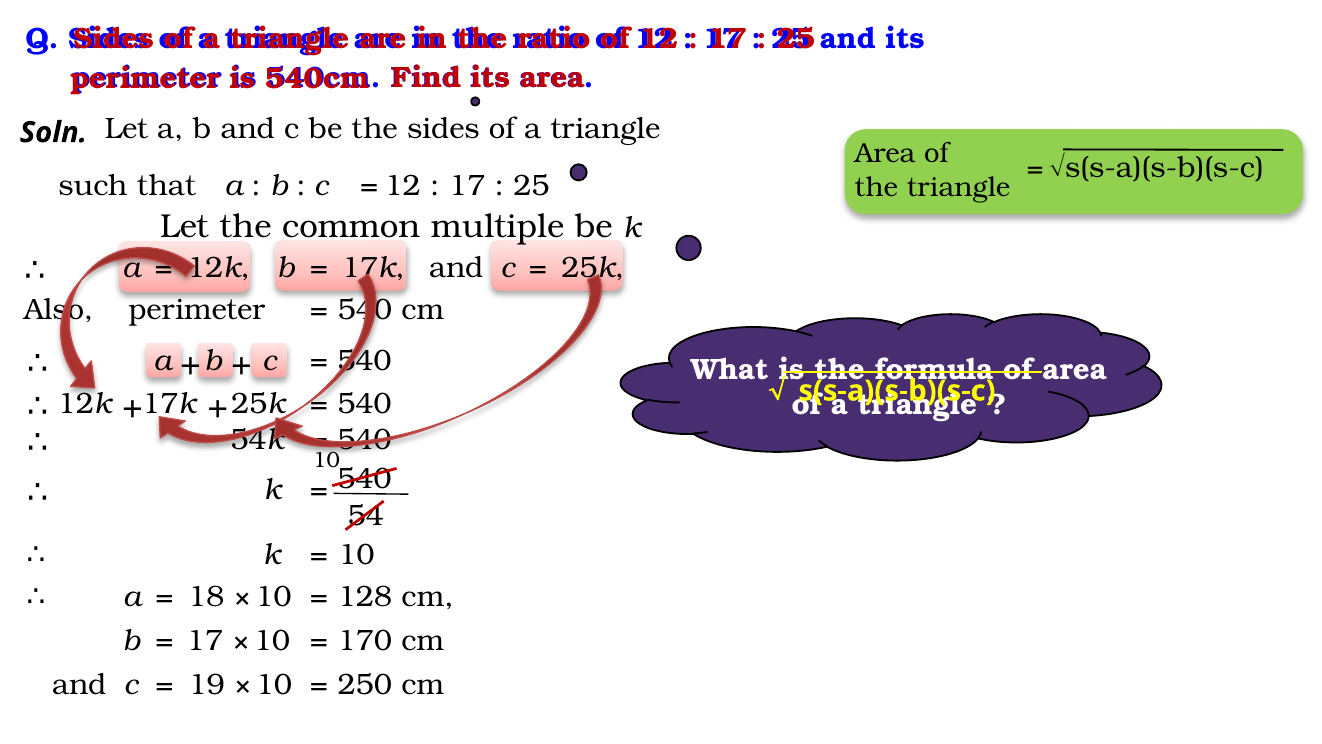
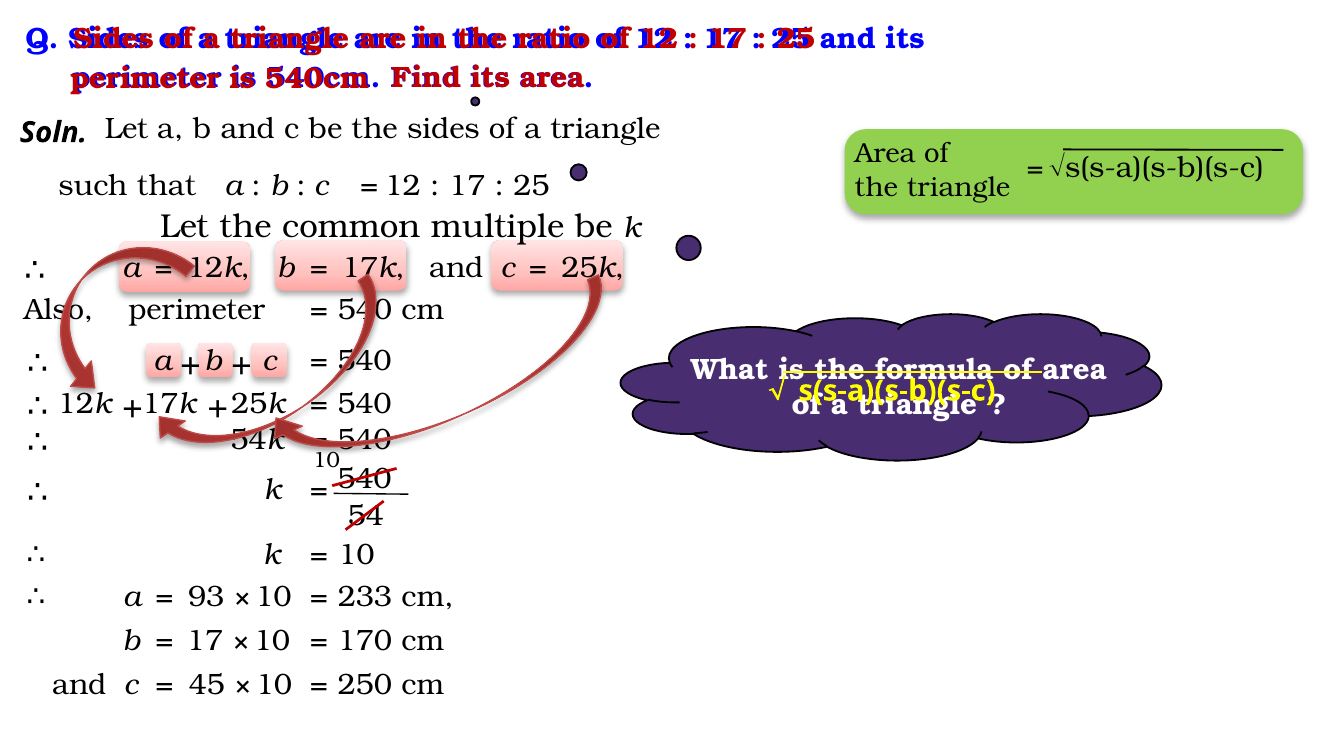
18: 18 -> 93
128: 128 -> 233
19: 19 -> 45
